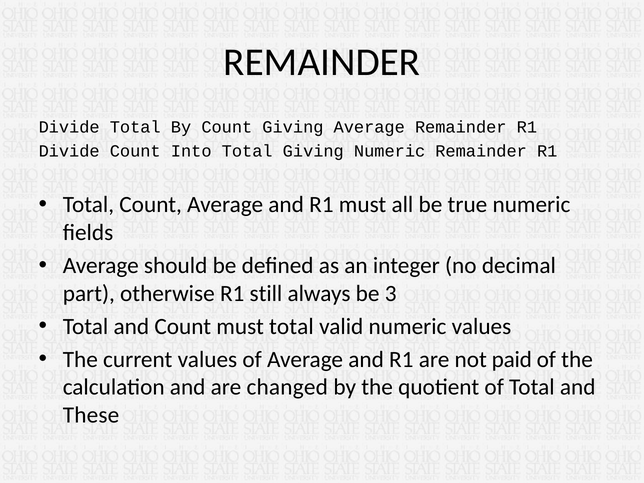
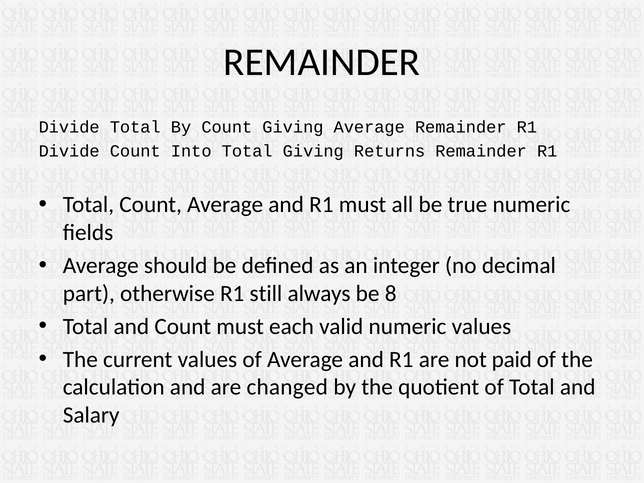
Giving Numeric: Numeric -> Returns
3: 3 -> 8
must total: total -> each
These: These -> Salary
